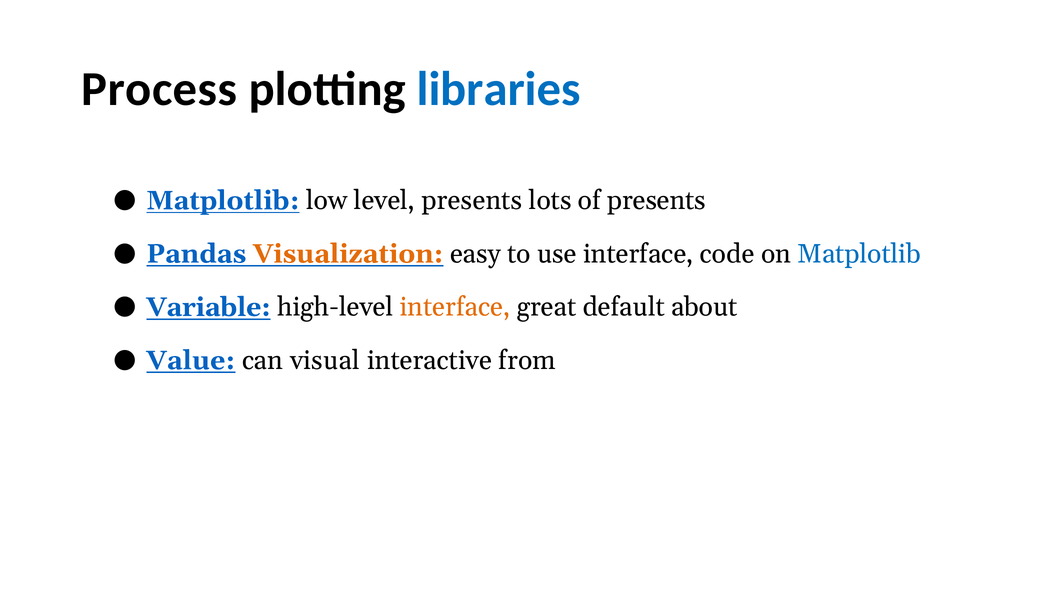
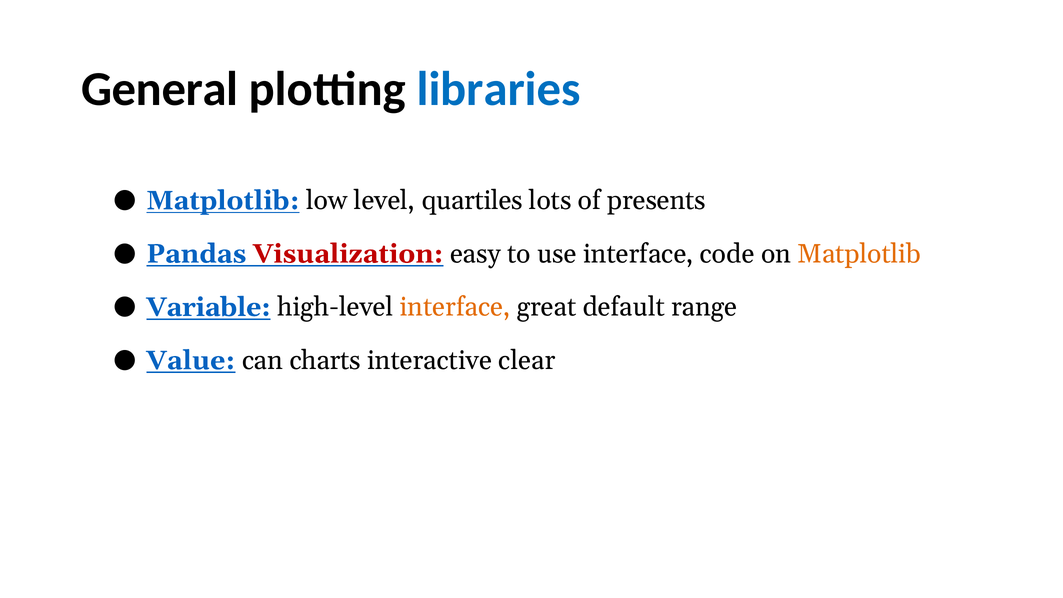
Process: Process -> General
level presents: presents -> quartiles
Visualization colour: orange -> red
Matplotlib at (859, 254) colour: blue -> orange
about: about -> range
visual: visual -> charts
from: from -> clear
